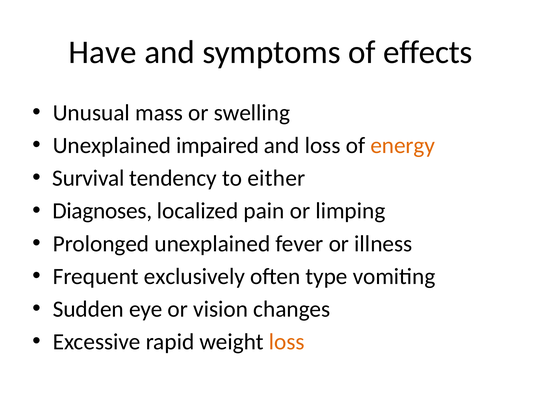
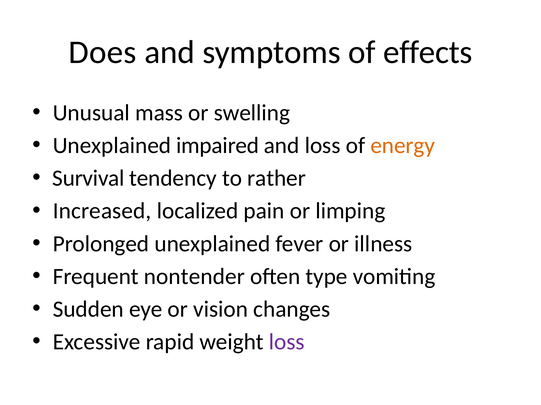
Have: Have -> Does
either: either -> rather
Diagnoses: Diagnoses -> Increased
exclusively: exclusively -> nontender
loss at (287, 342) colour: orange -> purple
